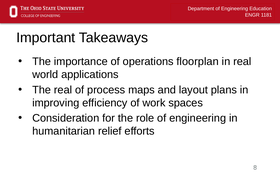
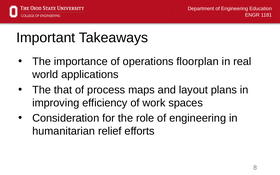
The real: real -> that
